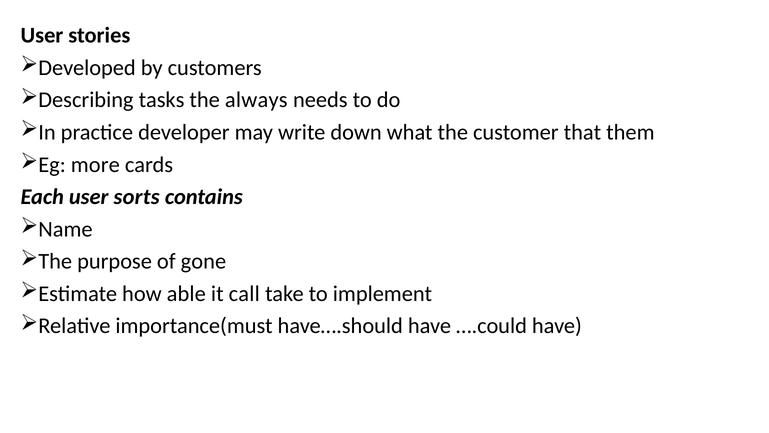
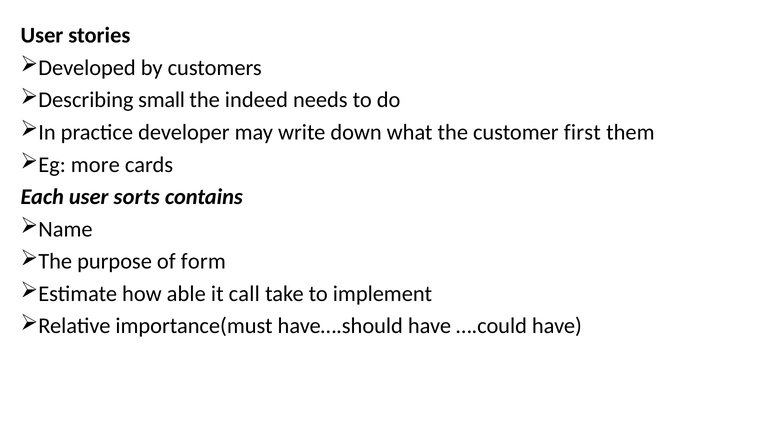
tasks: tasks -> small
always: always -> indeed
that: that -> first
gone: gone -> form
